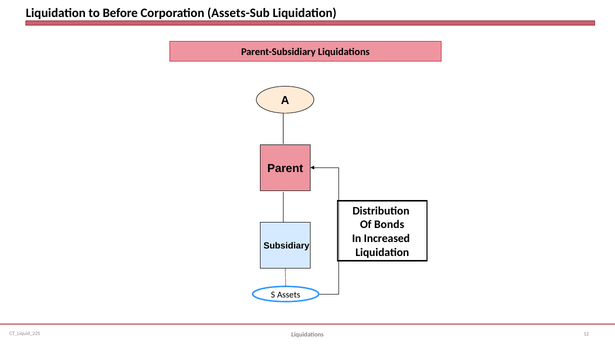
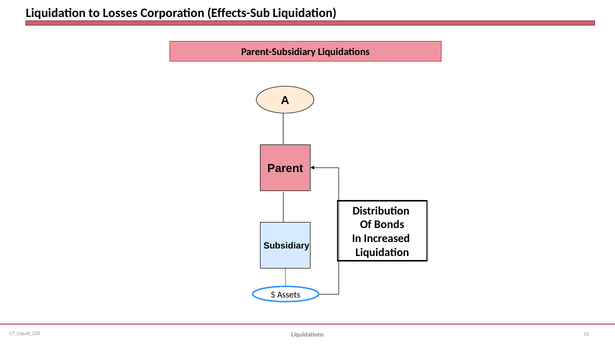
Before: Before -> Losses
Assets-Sub: Assets-Sub -> Effects-Sub
